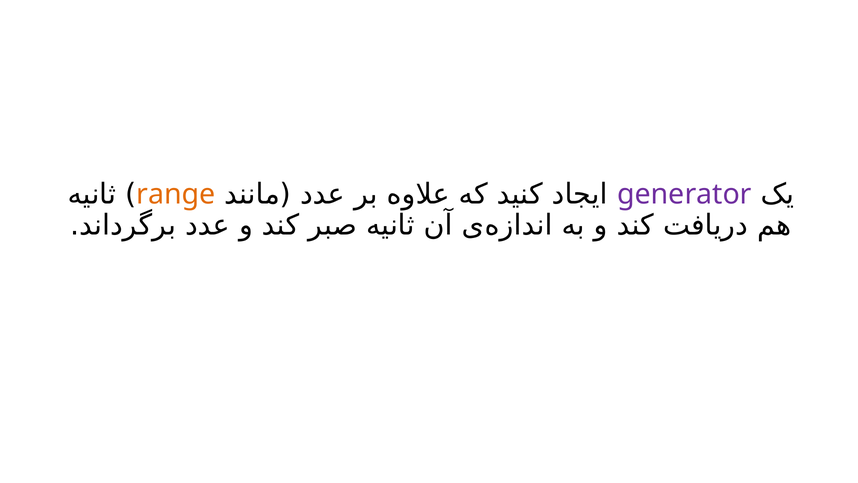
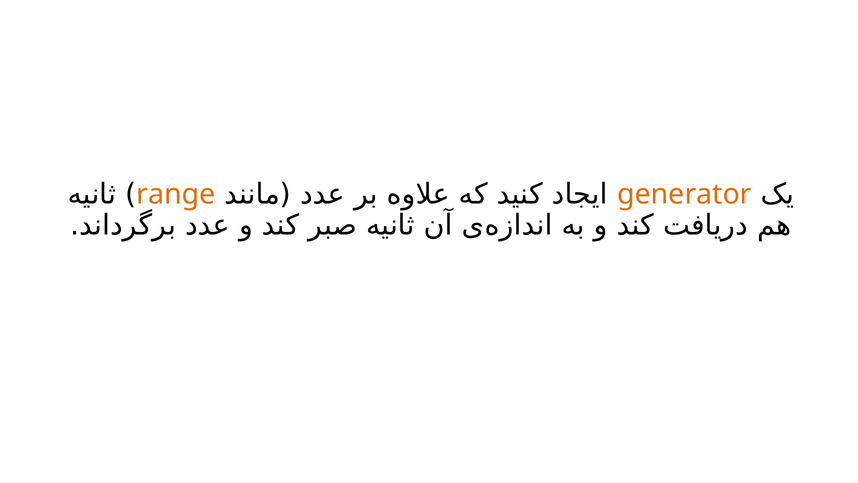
generator colour: purple -> orange
